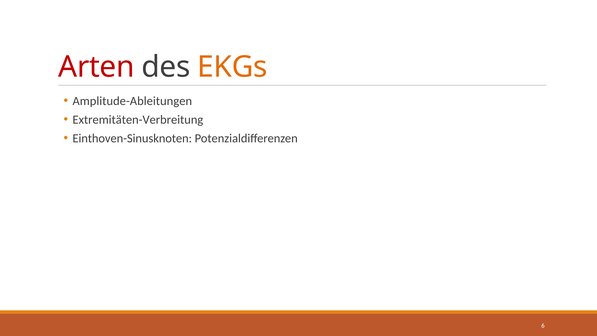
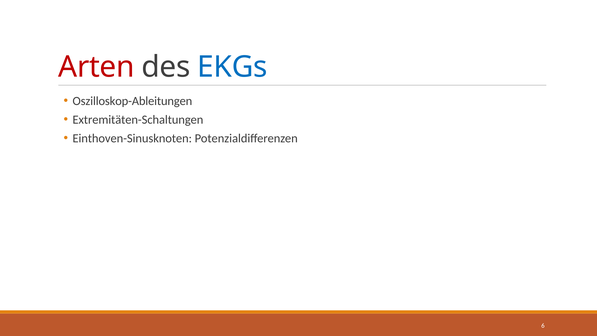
EKGs colour: orange -> blue
Amplitude-Ableitungen: Amplitude-Ableitungen -> Oszilloskop-Ableitungen
Extremitäten-Verbreitung: Extremitäten-Verbreitung -> Extremitäten-Schaltungen
